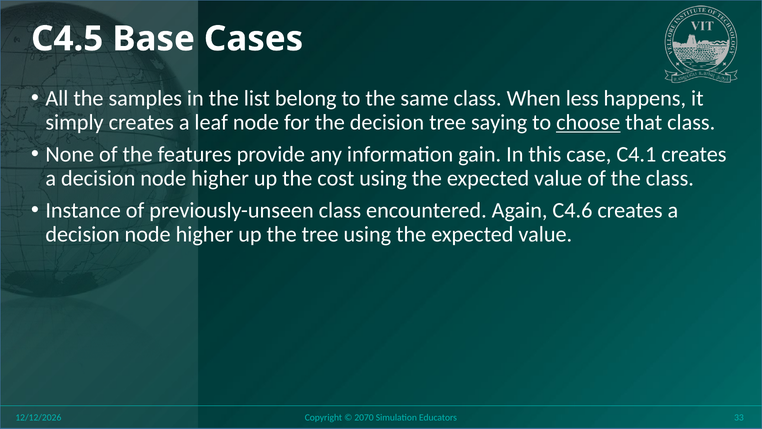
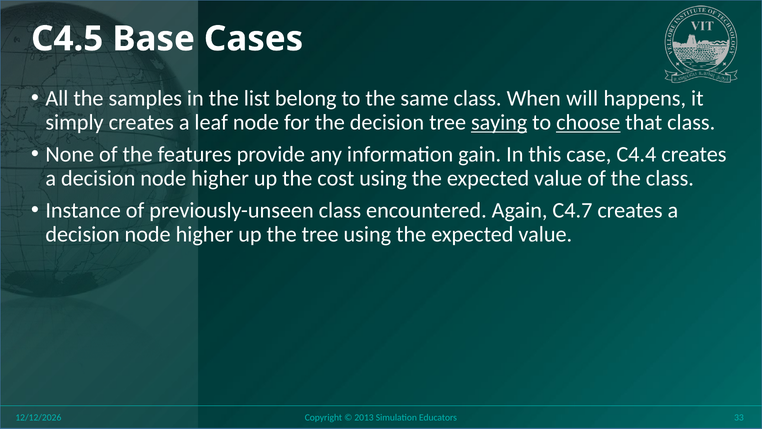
less: less -> will
saying underline: none -> present
C4.1: C4.1 -> C4.4
C4.6: C4.6 -> C4.7
2070: 2070 -> 2013
